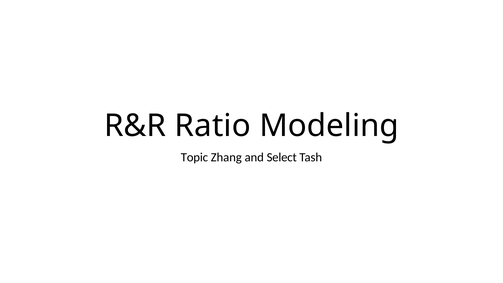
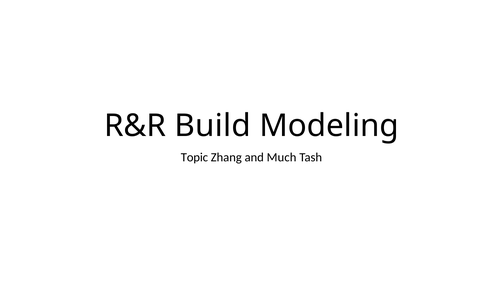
Ratio: Ratio -> Build
Select: Select -> Much
